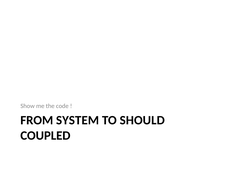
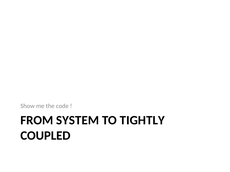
SHOULD: SHOULD -> TIGHTLY
